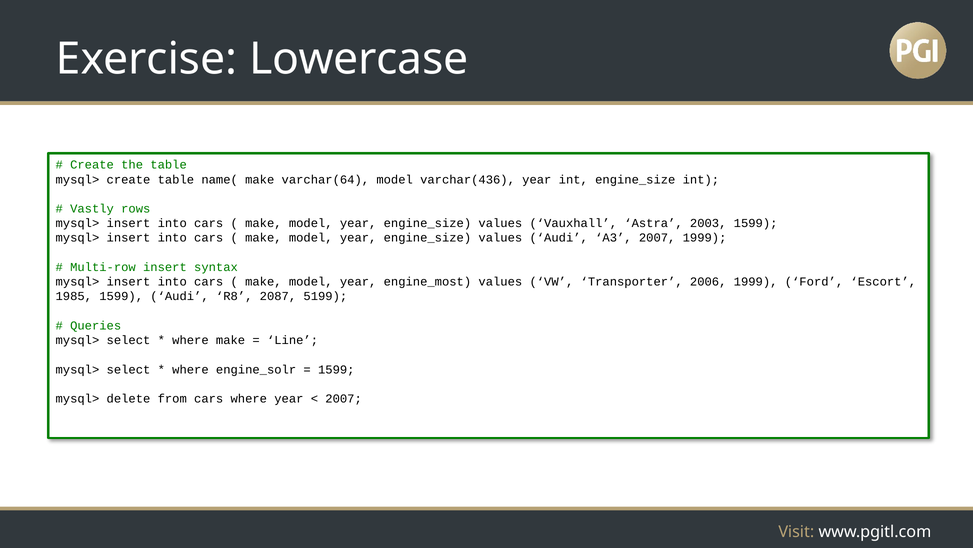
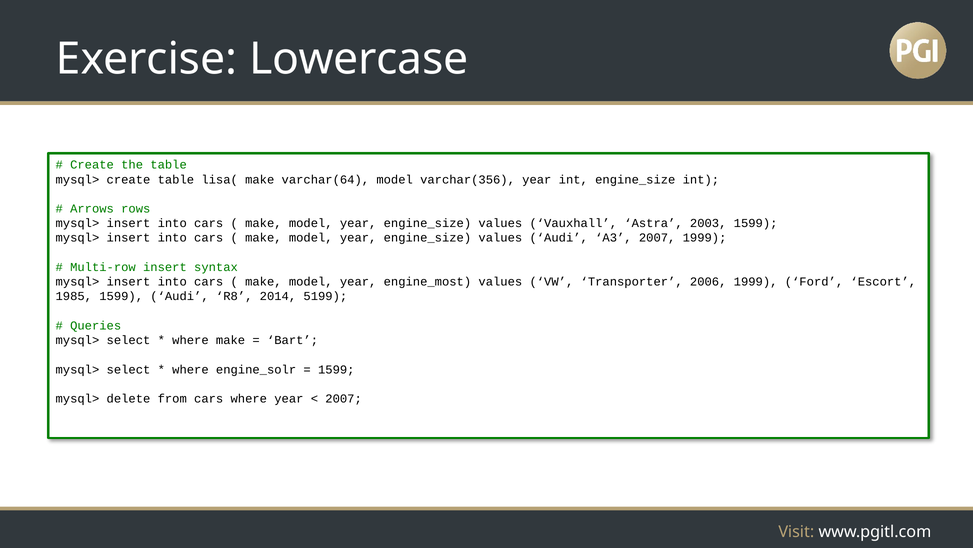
name(: name( -> lisa(
varchar(436: varchar(436 -> varchar(356
Vastly: Vastly -> Arrows
2087: 2087 -> 2014
Line: Line -> Bart
